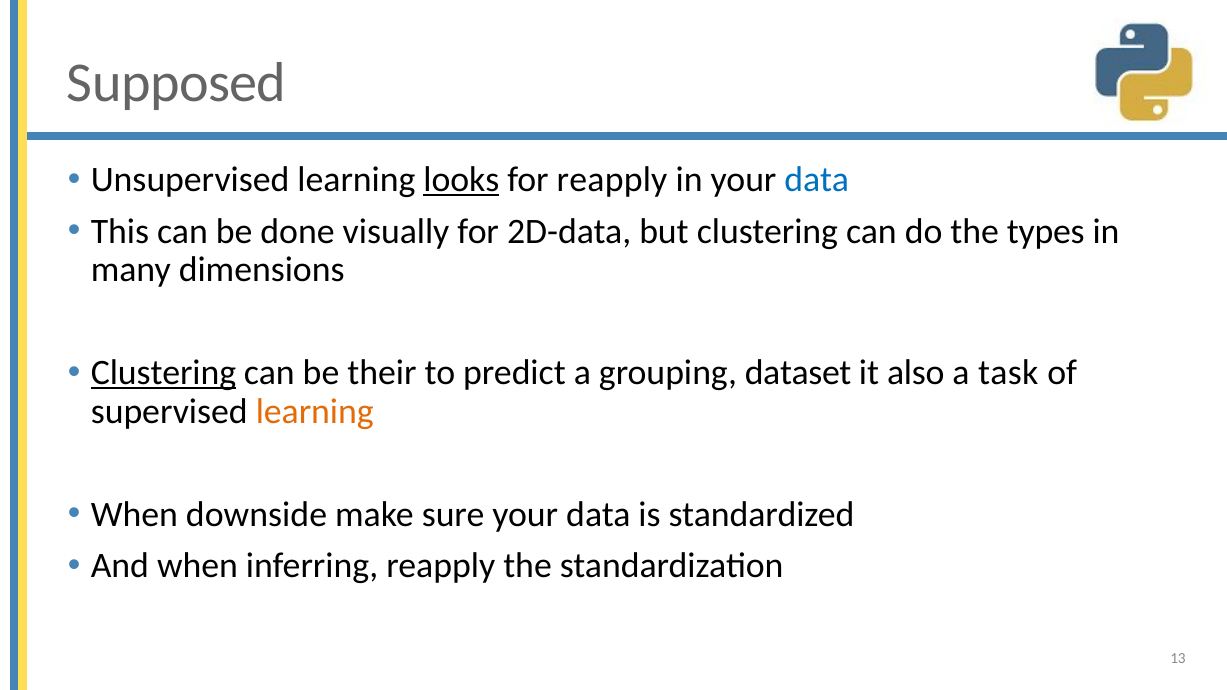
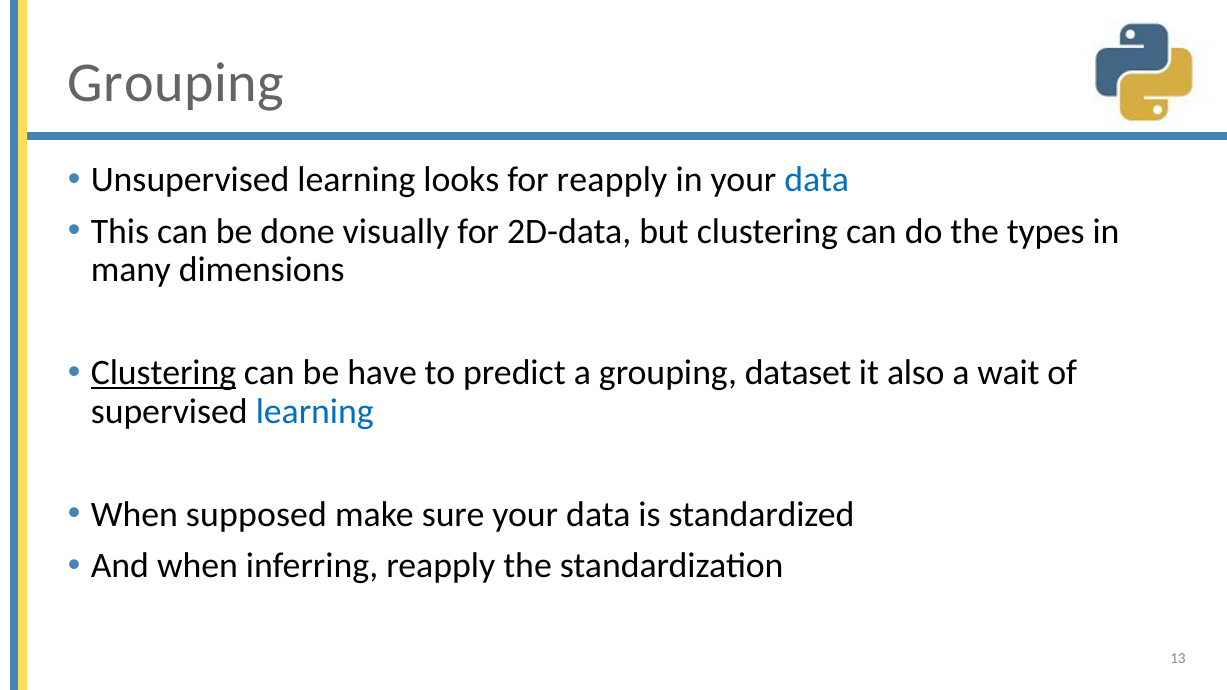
Supposed at (177, 83): Supposed -> Grouping
looks underline: present -> none
their: their -> have
task: task -> wait
learning at (315, 411) colour: orange -> blue
downside: downside -> supposed
